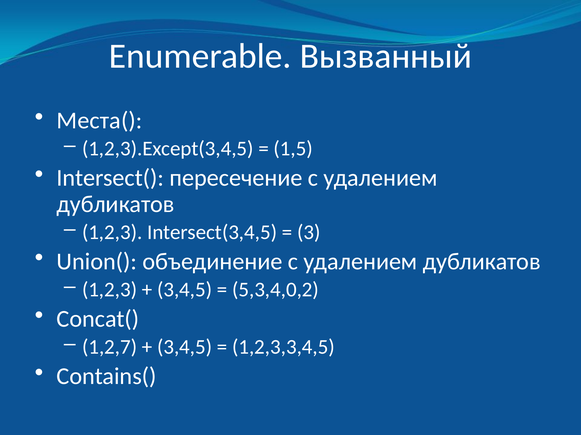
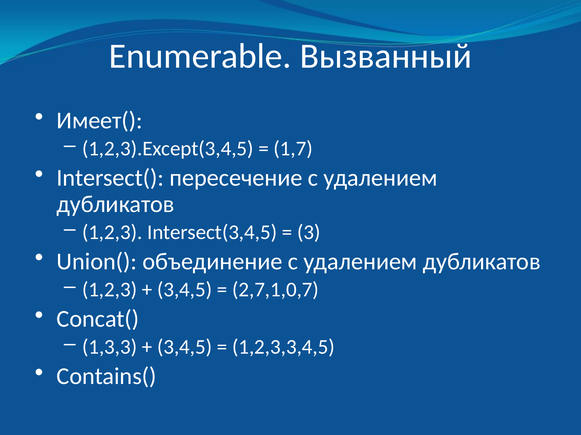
Места(: Места( -> Имеет(
1,5: 1,5 -> 1,7
5,3,4,0,2: 5,3,4,0,2 -> 2,7,1,0,7
1,2,7: 1,2,7 -> 1,3,3
